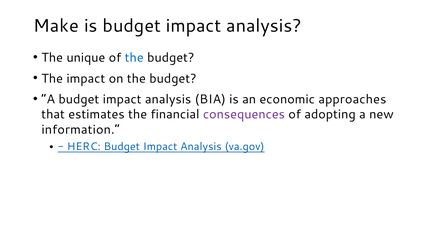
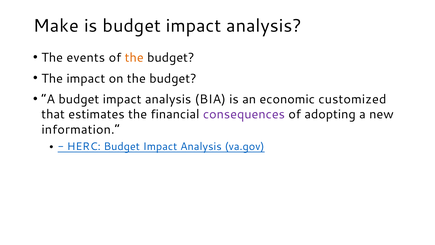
unique: unique -> events
the at (134, 58) colour: blue -> orange
approaches: approaches -> customized
